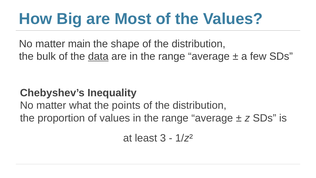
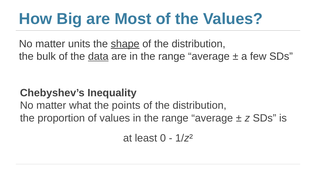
main: main -> units
shape underline: none -> present
3: 3 -> 0
